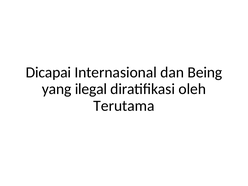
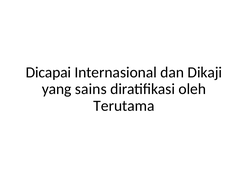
Being: Being -> Dikaji
ilegal: ilegal -> sains
